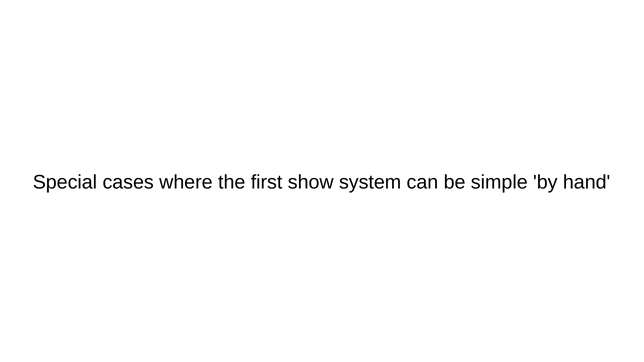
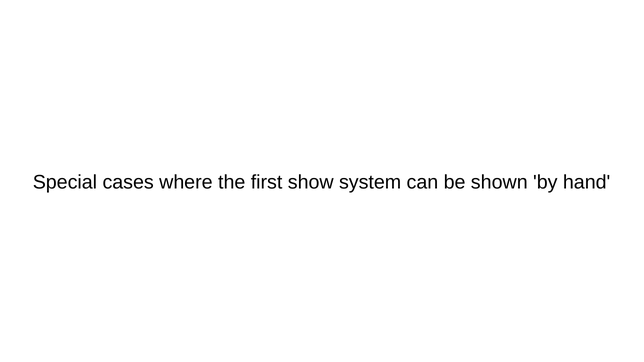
simple: simple -> shown
